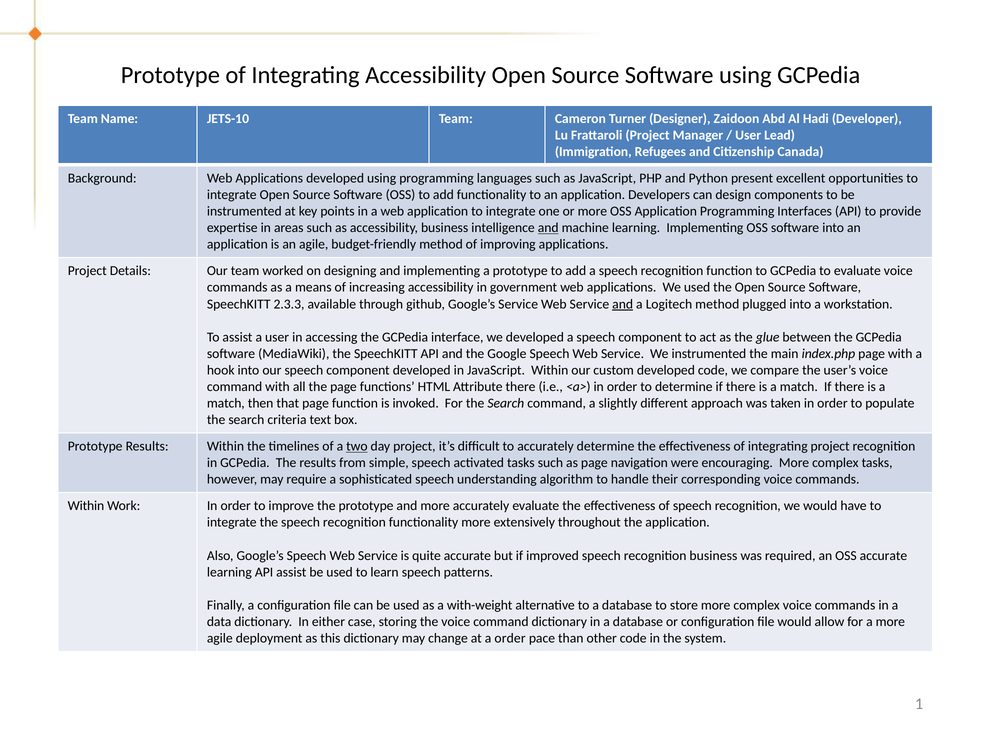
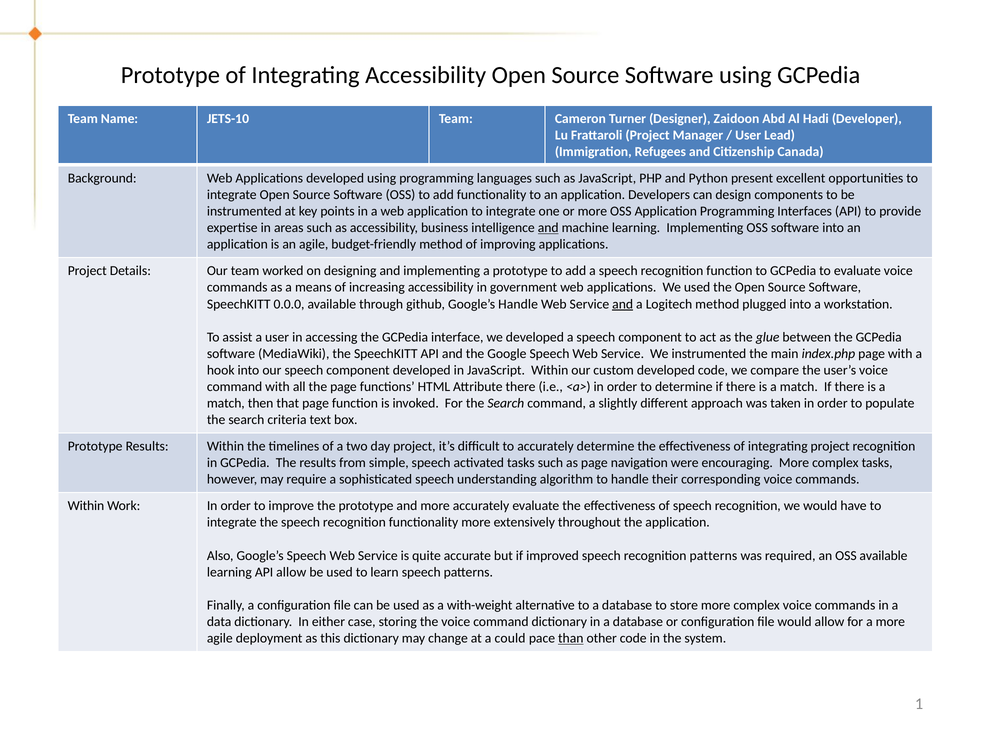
2.3.3: 2.3.3 -> 0.0.0
Google’s Service: Service -> Handle
two underline: present -> none
recognition business: business -> patterns
OSS accurate: accurate -> available
API assist: assist -> allow
a order: order -> could
than underline: none -> present
